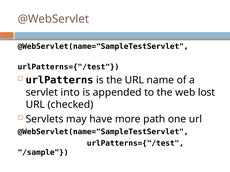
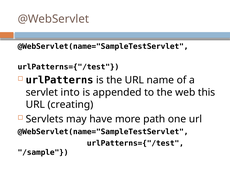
lost: lost -> this
checked: checked -> creating
